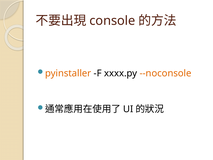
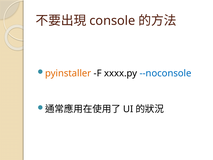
--noconsole colour: orange -> blue
